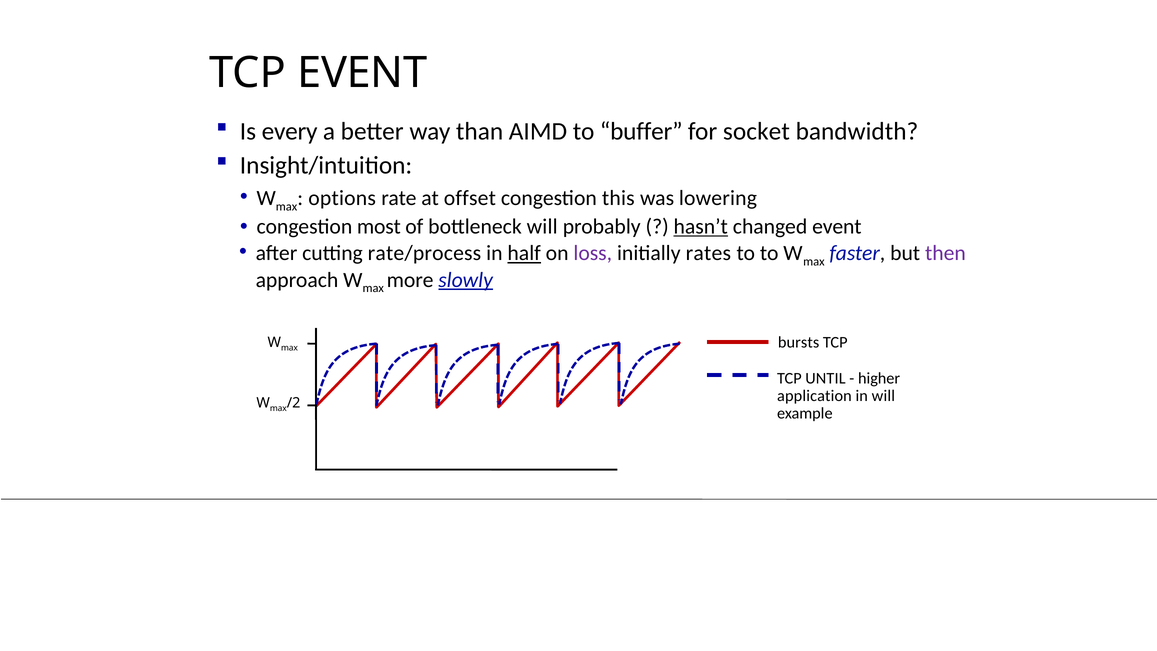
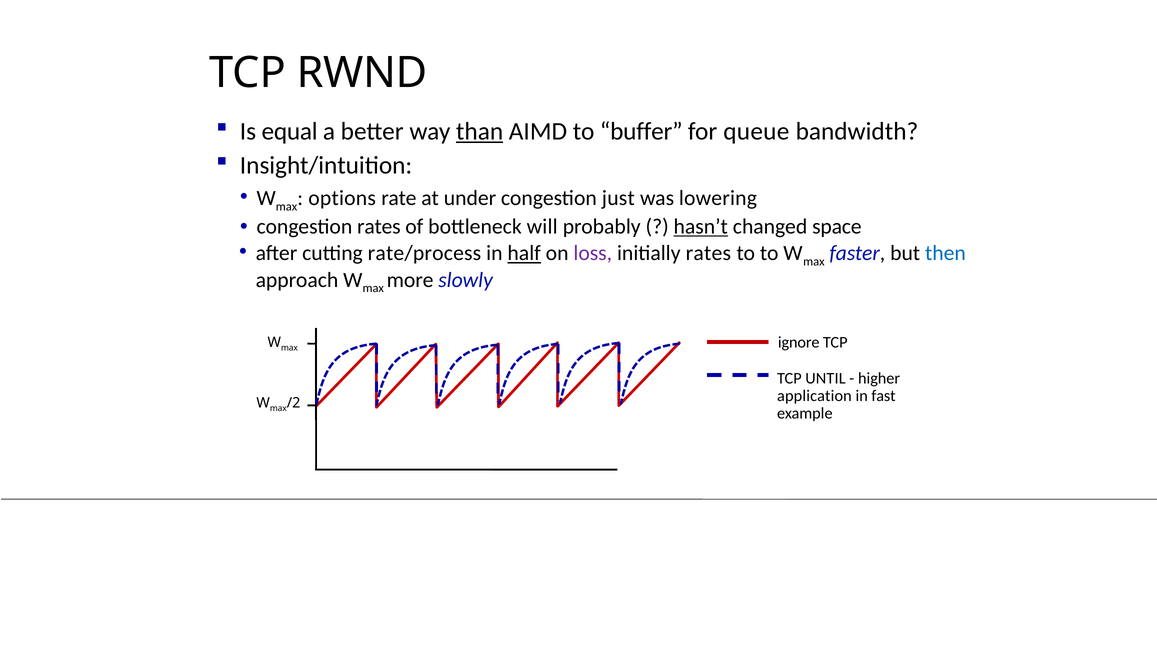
TCP EVENT: EVENT -> RWND
every: every -> equal
than underline: none -> present
socket: socket -> queue
offset: offset -> under
this: this -> just
congestion most: most -> rates
changed event: event -> space
then colour: purple -> blue
slowly underline: present -> none
bursts: bursts -> ignore
in will: will -> fast
